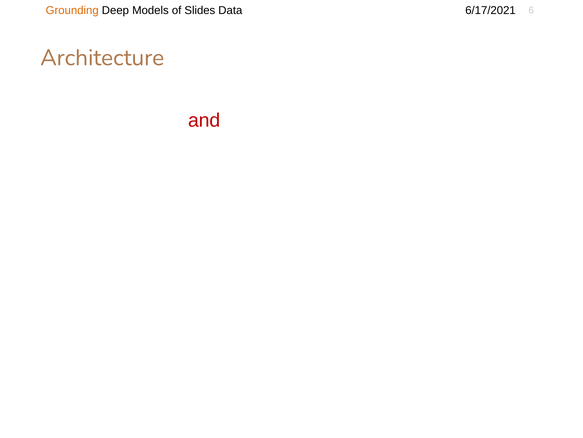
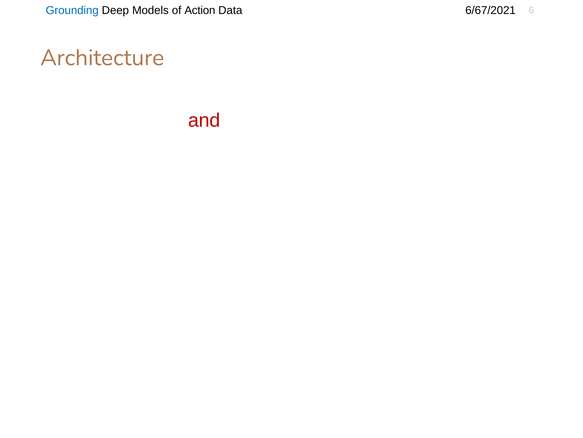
Grounding colour: orange -> blue
Slides: Slides -> Action
6/17/2021: 6/17/2021 -> 6/67/2021
